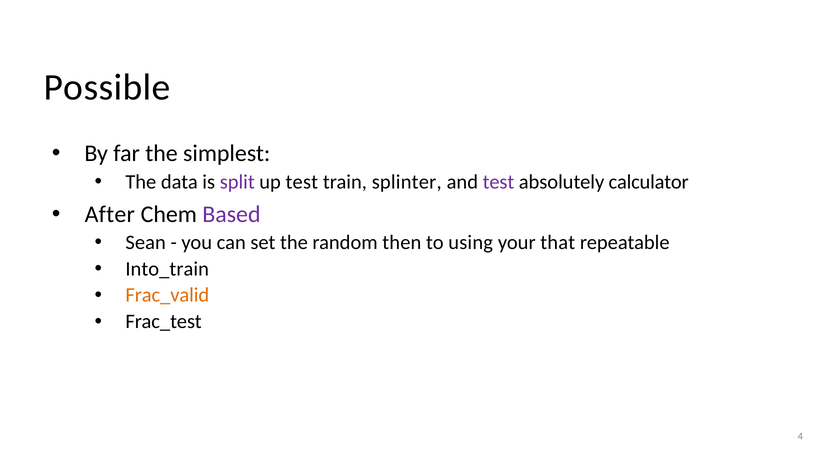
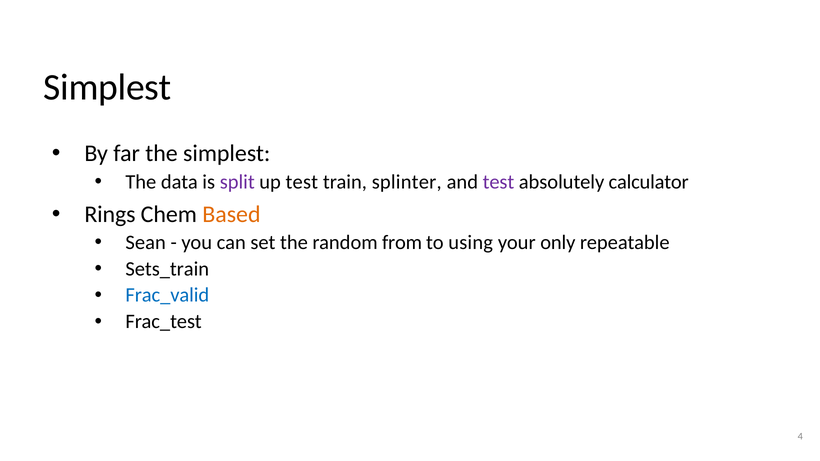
Possible at (107, 87): Possible -> Simplest
After: After -> Rings
Based colour: purple -> orange
then: then -> from
that: that -> only
Into_train: Into_train -> Sets_train
Frac_valid colour: orange -> blue
